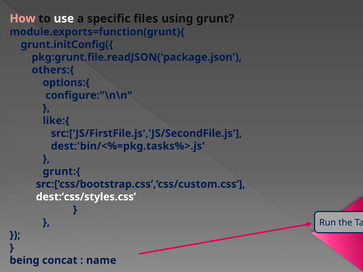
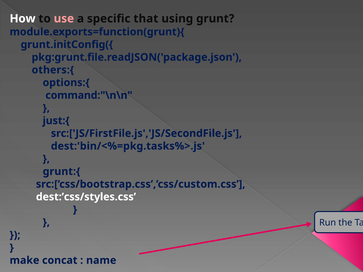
How colour: pink -> white
use colour: white -> pink
files: files -> that
configure:"\n\n: configure:"\n\n -> command:"\n\n
like:{: like:{ -> just:{
being: being -> make
